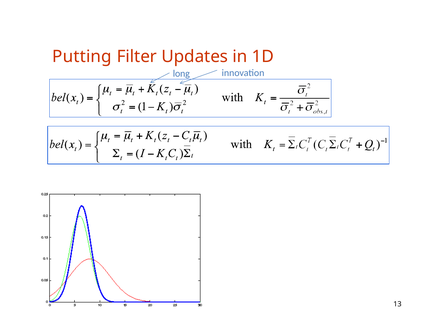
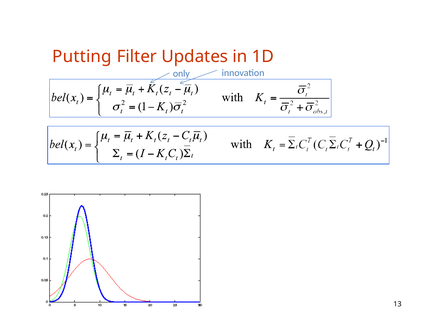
long: long -> only
